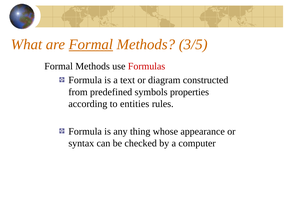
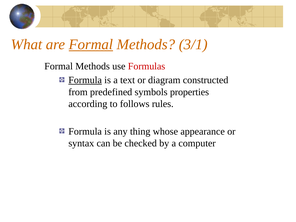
3/5: 3/5 -> 3/1
Formula at (85, 80) underline: none -> present
entities: entities -> follows
